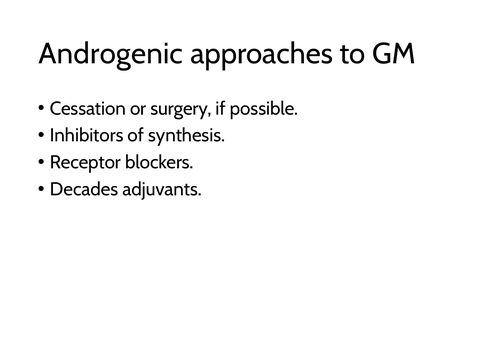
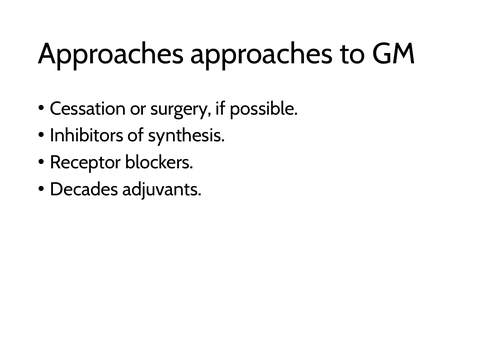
Androgenic at (111, 54): Androgenic -> Approaches
